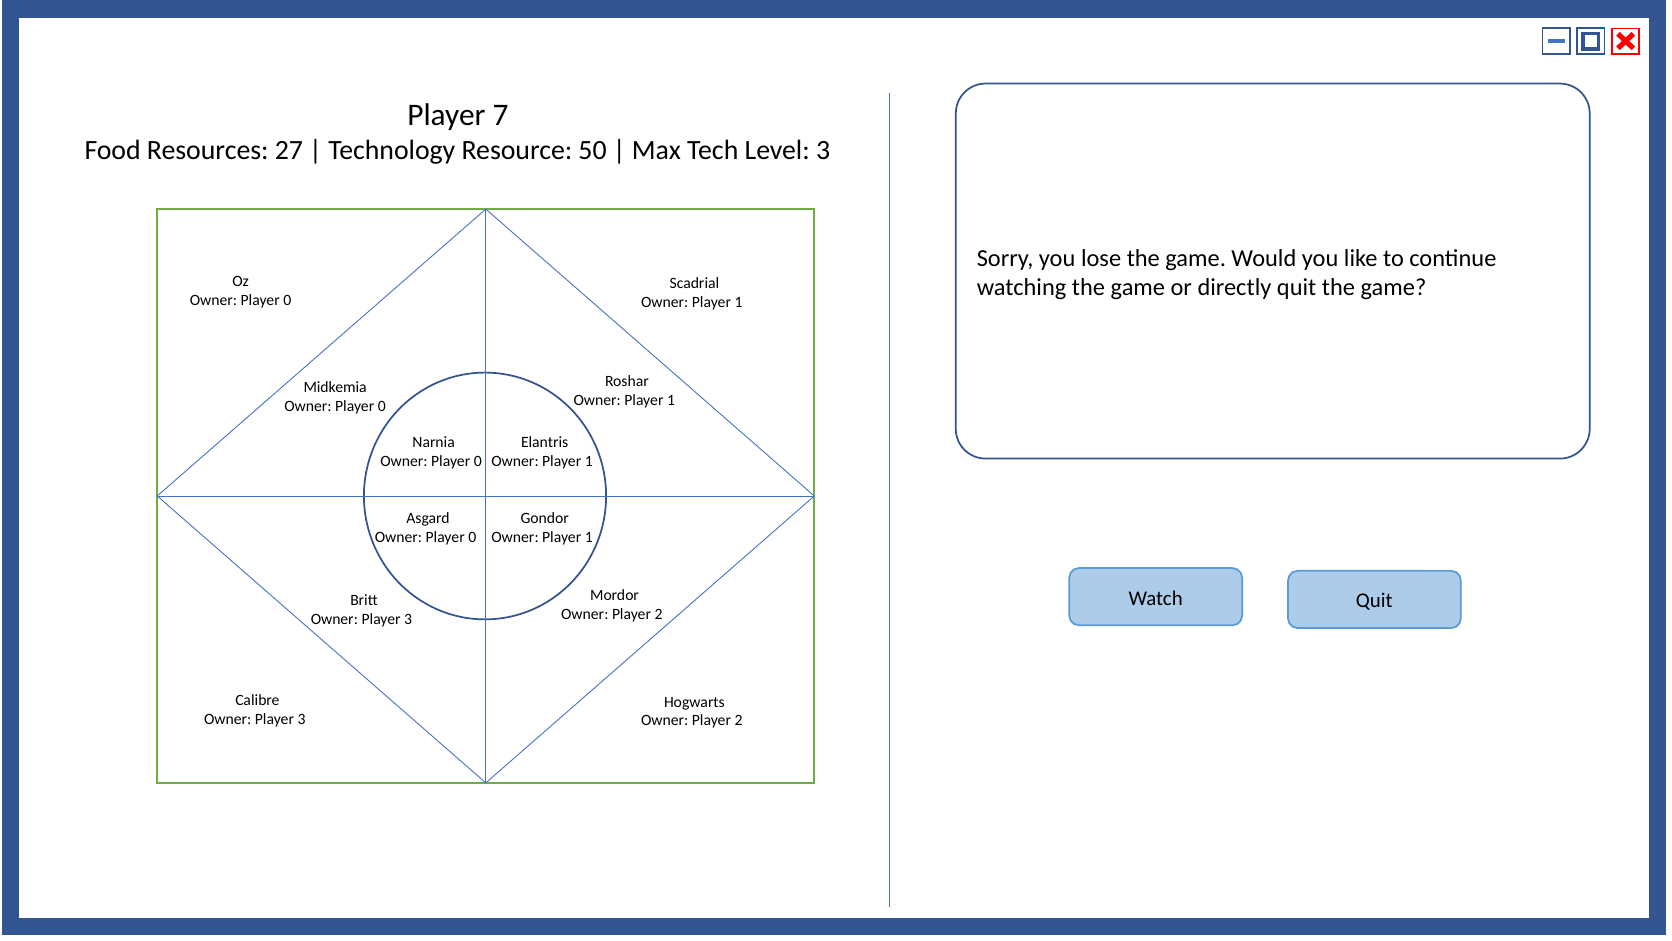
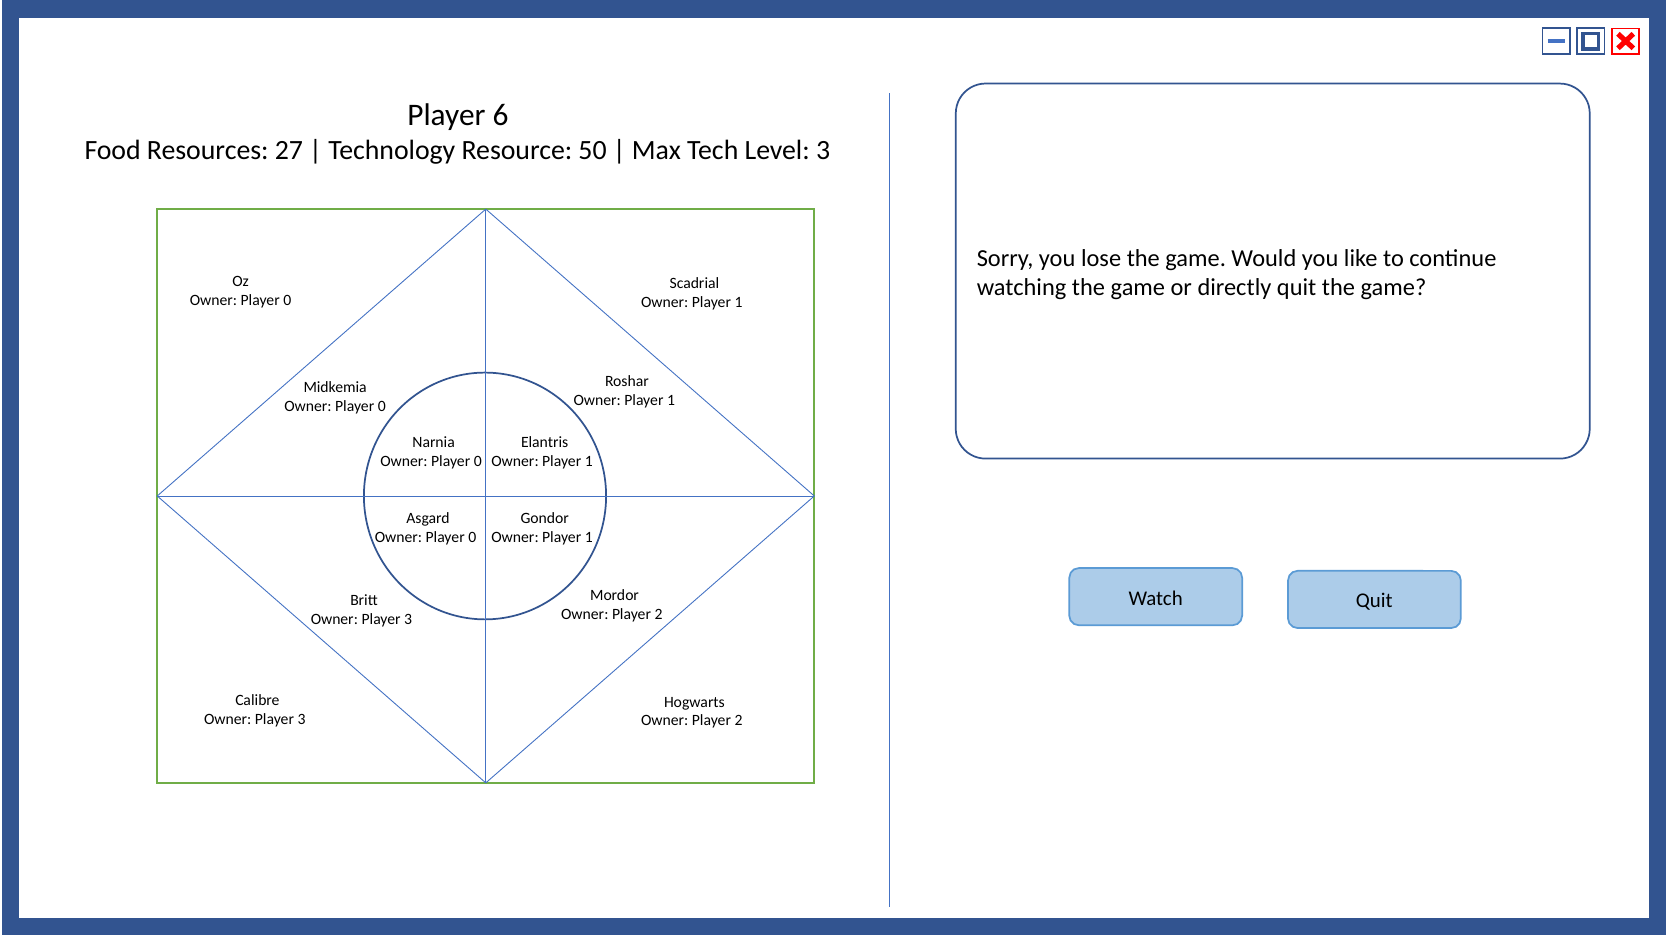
7: 7 -> 6
